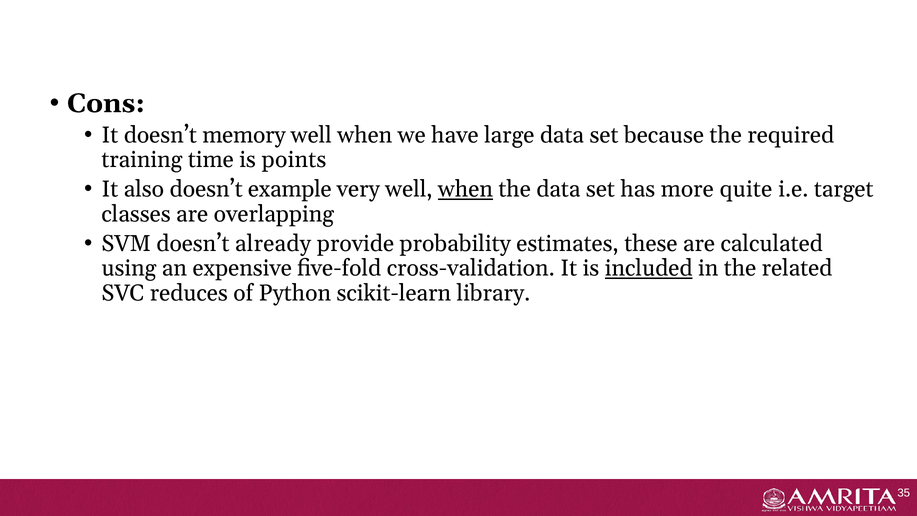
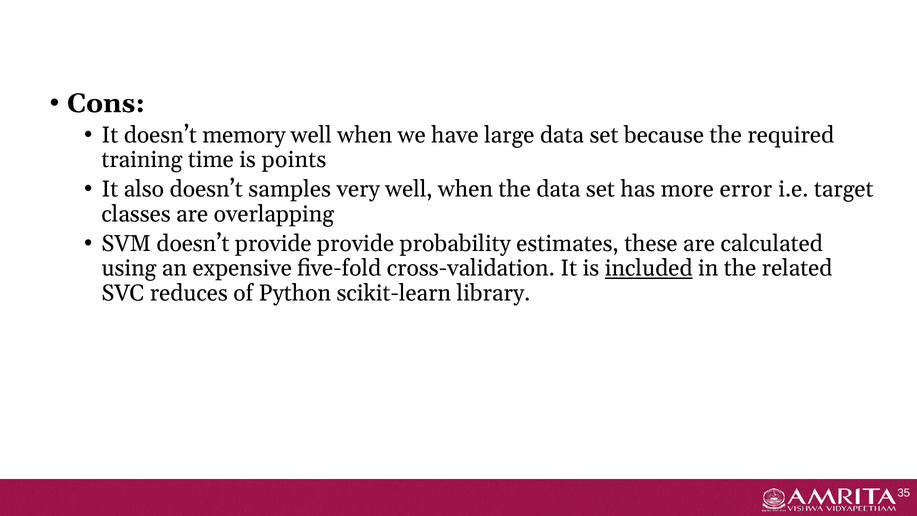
example: example -> samples
when at (466, 189) underline: present -> none
quite: quite -> error
doesn’t already: already -> provide
